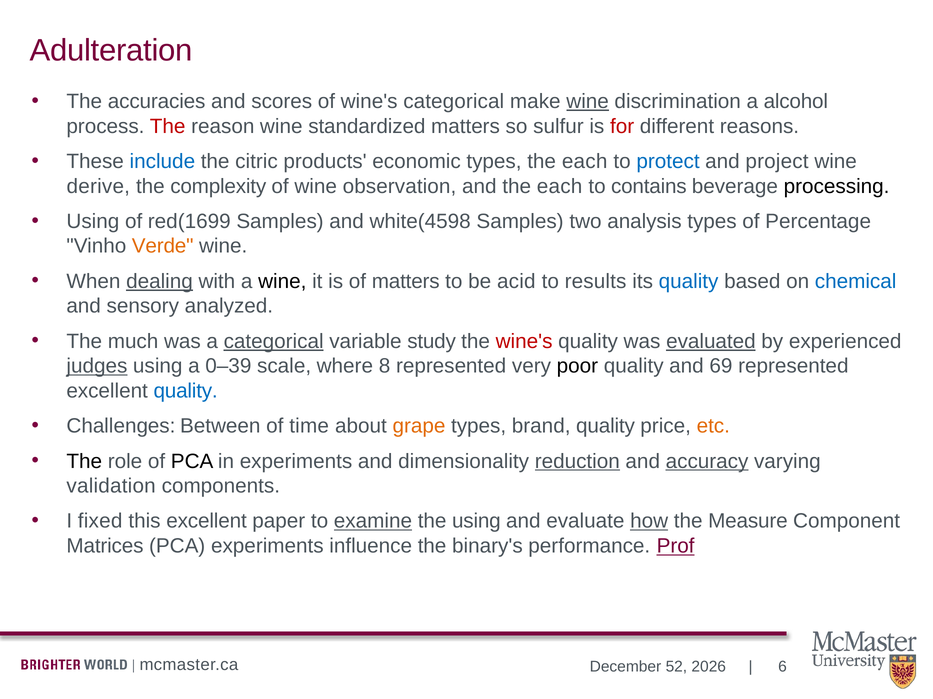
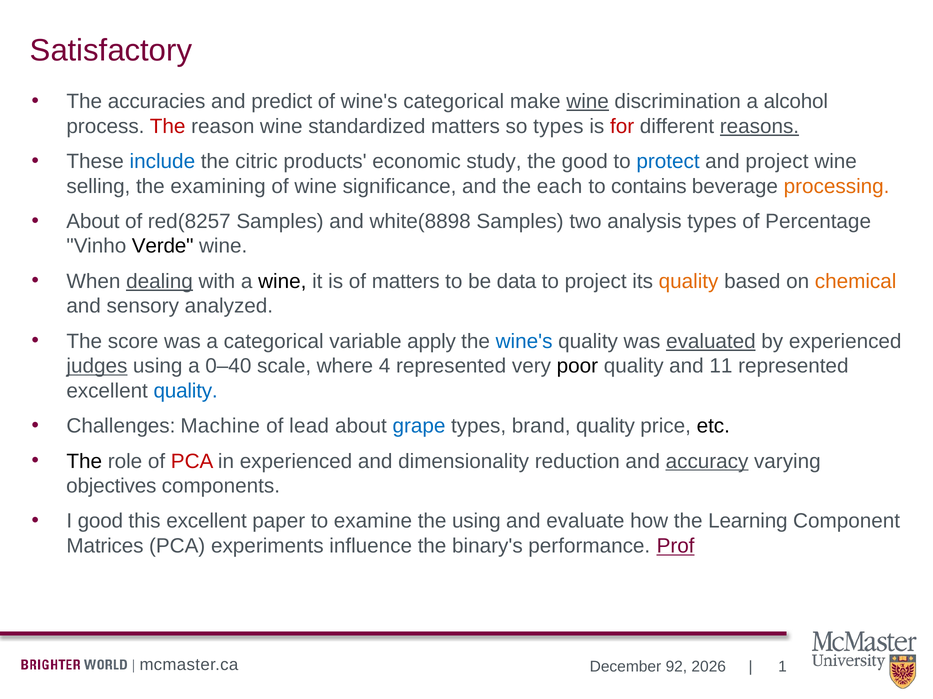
Adulteration: Adulteration -> Satisfactory
scores: scores -> predict
so sulfur: sulfur -> types
reasons underline: none -> present
economic types: types -> study
each at (585, 162): each -> good
derive: derive -> selling
complexity: complexity -> examining
observation: observation -> significance
processing colour: black -> orange
Using at (93, 222): Using -> About
red(1699: red(1699 -> red(8257
white(4598: white(4598 -> white(8898
Verde colour: orange -> black
acid: acid -> data
to results: results -> project
quality at (689, 282) colour: blue -> orange
chemical colour: blue -> orange
much: much -> score
categorical at (274, 342) underline: present -> none
study: study -> apply
wine's at (524, 342) colour: red -> blue
0–39: 0–39 -> 0–40
8: 8 -> 4
69: 69 -> 11
Between: Between -> Machine
time: time -> lead
grape colour: orange -> blue
etc colour: orange -> black
PCA at (192, 462) colour: black -> red
in experiments: experiments -> experienced
reduction underline: present -> none
validation: validation -> objectives
I fixed: fixed -> good
examine underline: present -> none
how underline: present -> none
Measure: Measure -> Learning
6: 6 -> 1
52: 52 -> 92
